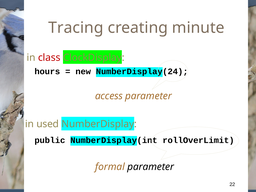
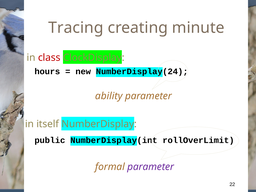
access: access -> ability
used: used -> itself
parameter at (151, 167) colour: black -> purple
